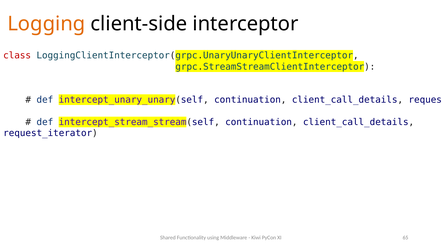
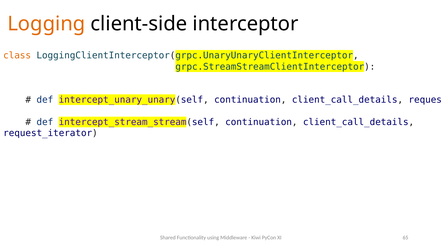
class colour: red -> orange
